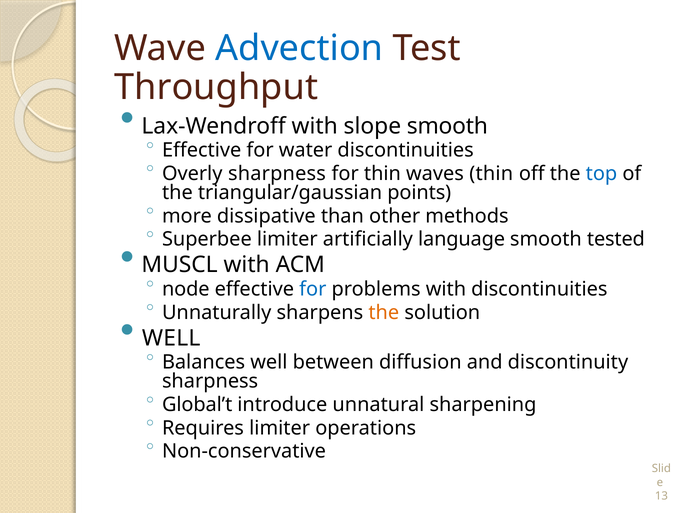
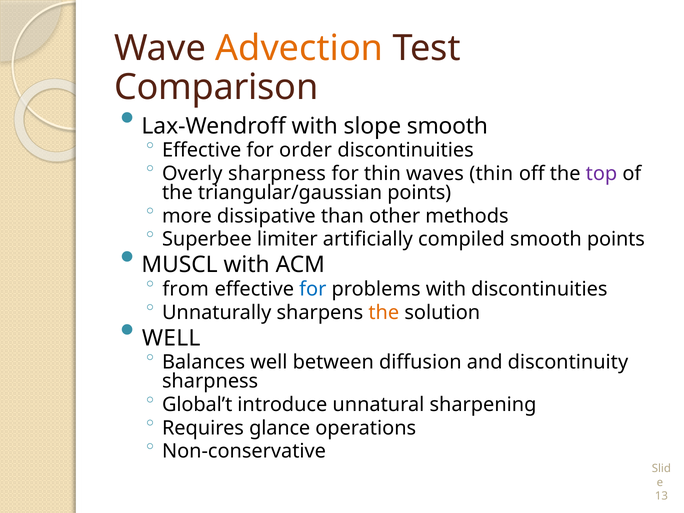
Advection colour: blue -> orange
Throughput: Throughput -> Comparison
water: water -> order
top colour: blue -> purple
language: language -> compiled
smooth tested: tested -> points
node: node -> from
Requires limiter: limiter -> glance
